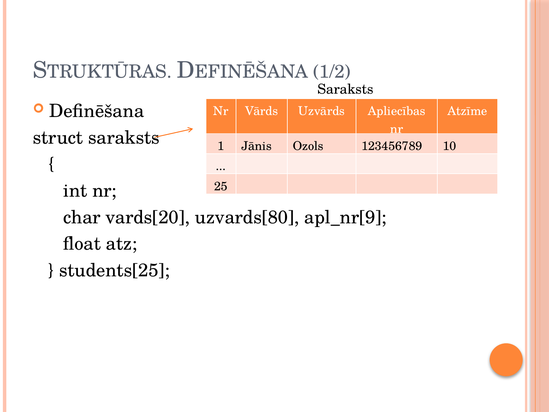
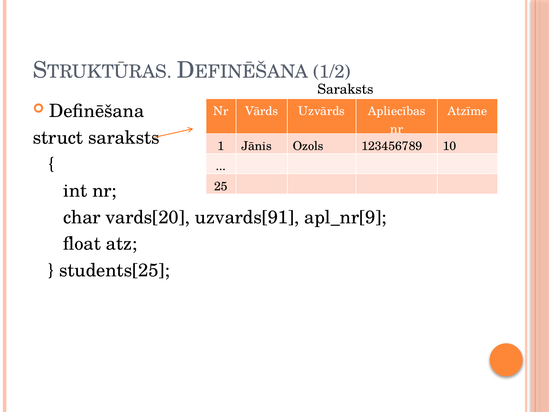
uzvards[80: uzvards[80 -> uzvards[91
